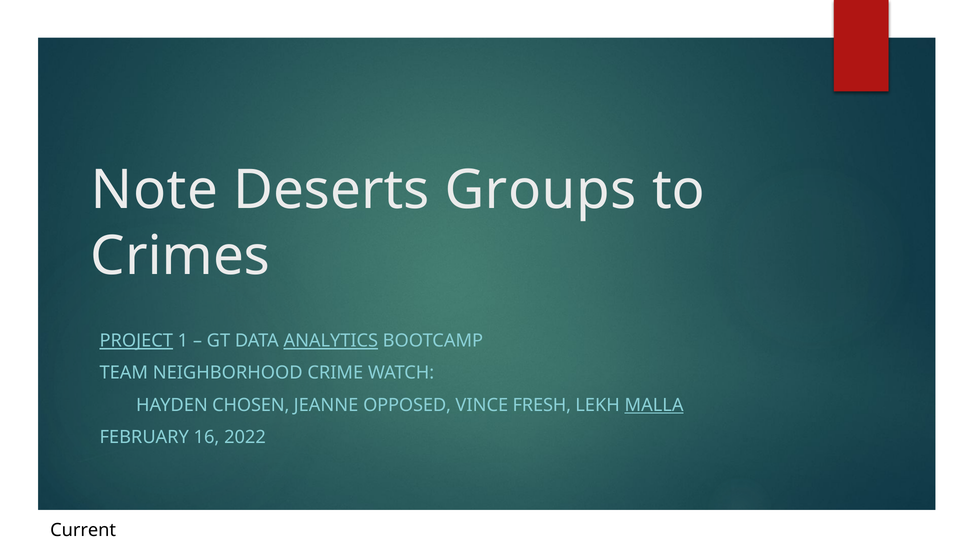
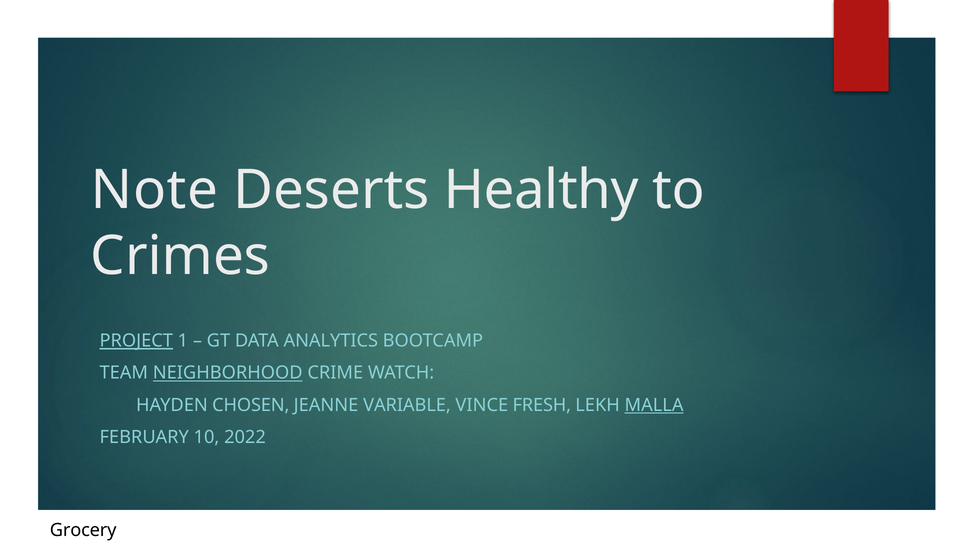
Groups: Groups -> Healthy
ANALYTICS underline: present -> none
NEIGHBORHOOD underline: none -> present
OPPOSED: OPPOSED -> VARIABLE
16: 16 -> 10
Current: Current -> Grocery
